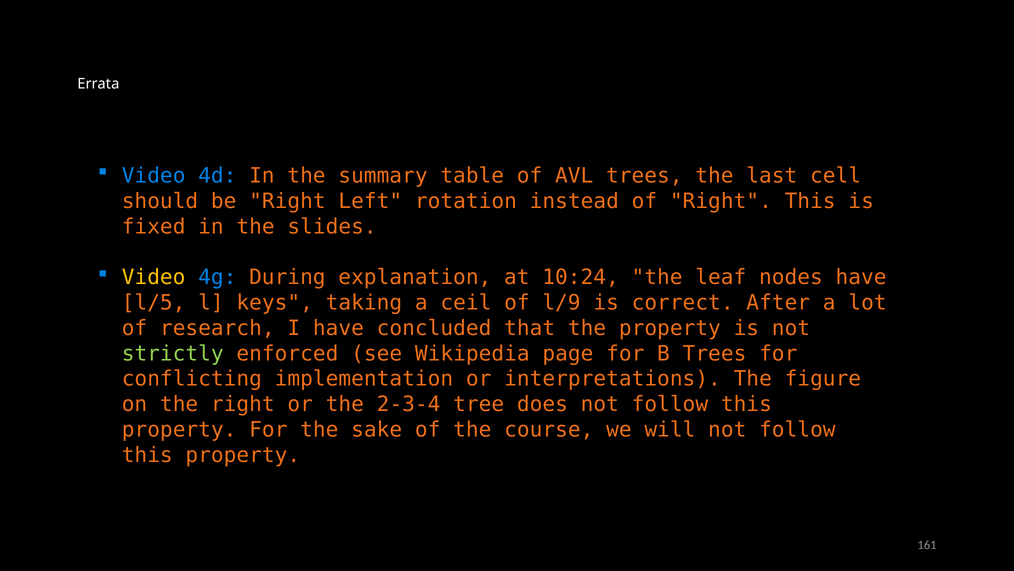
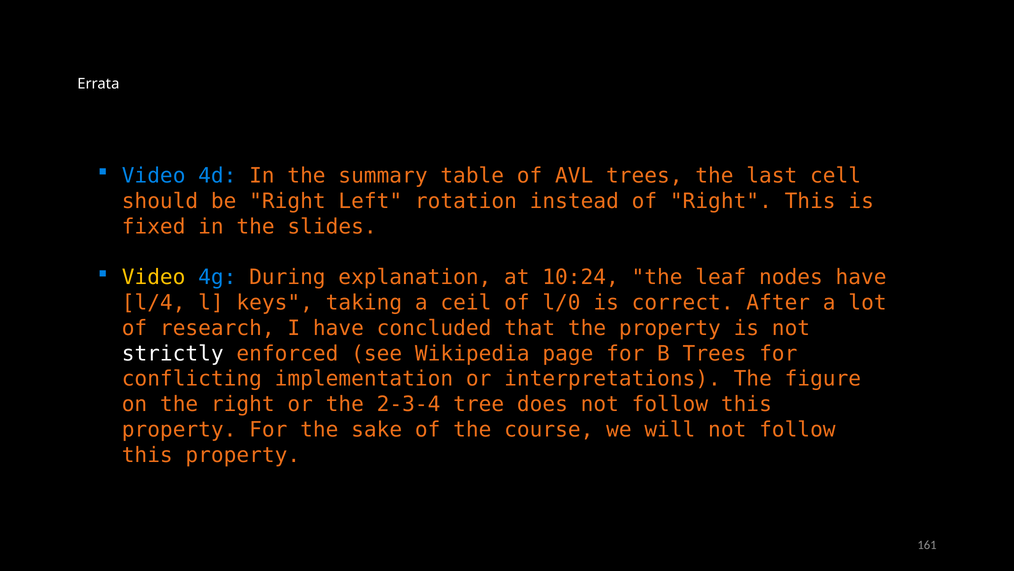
l/5: l/5 -> l/4
l/9: l/9 -> l/0
strictly colour: light green -> white
